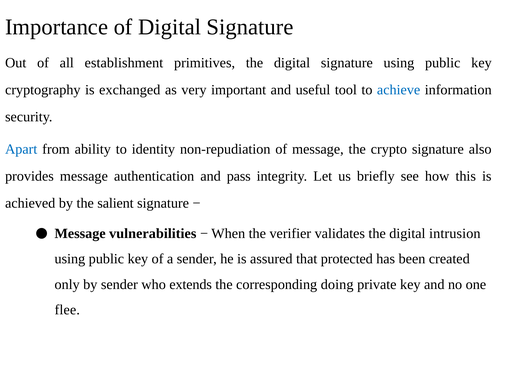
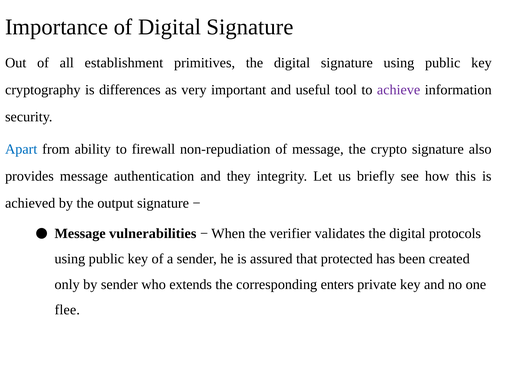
exchanged: exchanged -> differences
achieve colour: blue -> purple
identity: identity -> firewall
pass: pass -> they
salient: salient -> output
intrusion: intrusion -> protocols
doing: doing -> enters
